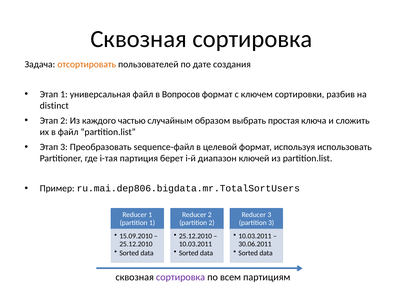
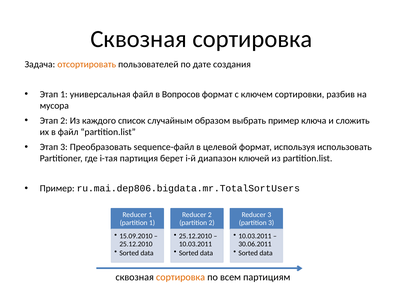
distinct: distinct -> мусора
частью: частью -> список
выбрать простая: простая -> пример
сортировка at (181, 277) colour: purple -> orange
